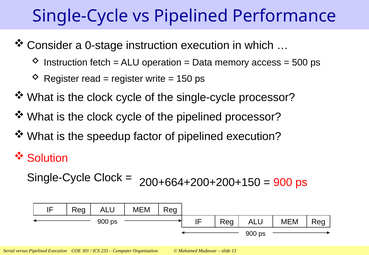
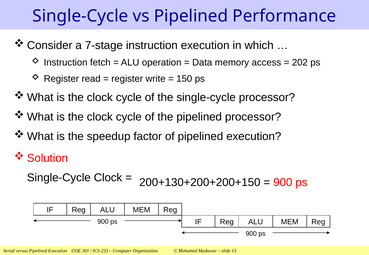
0-stage: 0-stage -> 7-stage
500: 500 -> 202
200+664+200+200+150: 200+664+200+200+150 -> 200+130+200+200+150
